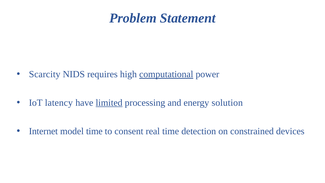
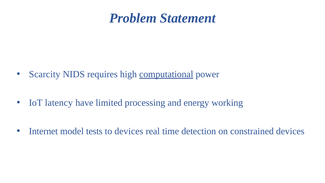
limited underline: present -> none
solution: solution -> working
model time: time -> tests
to consent: consent -> devices
